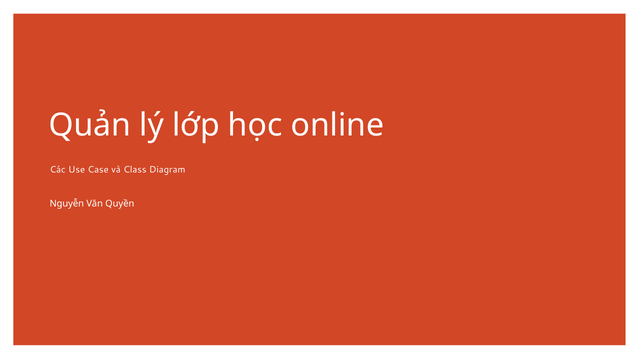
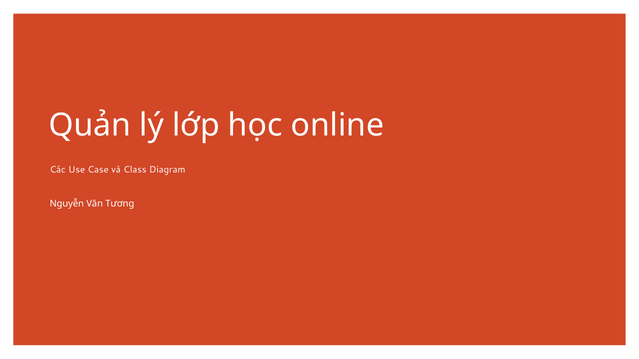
Quyền: Quyền -> Tương
